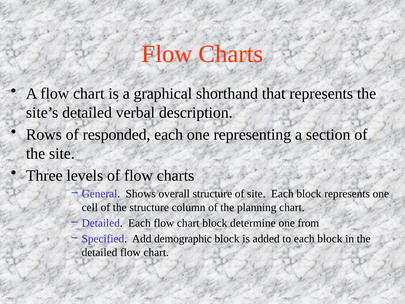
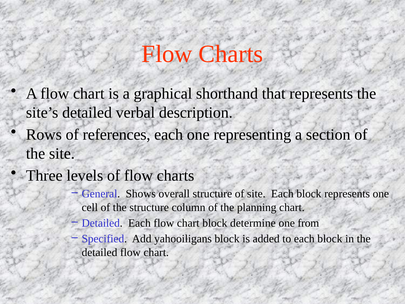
responded: responded -> references
demographic: demographic -> yahooiligans
